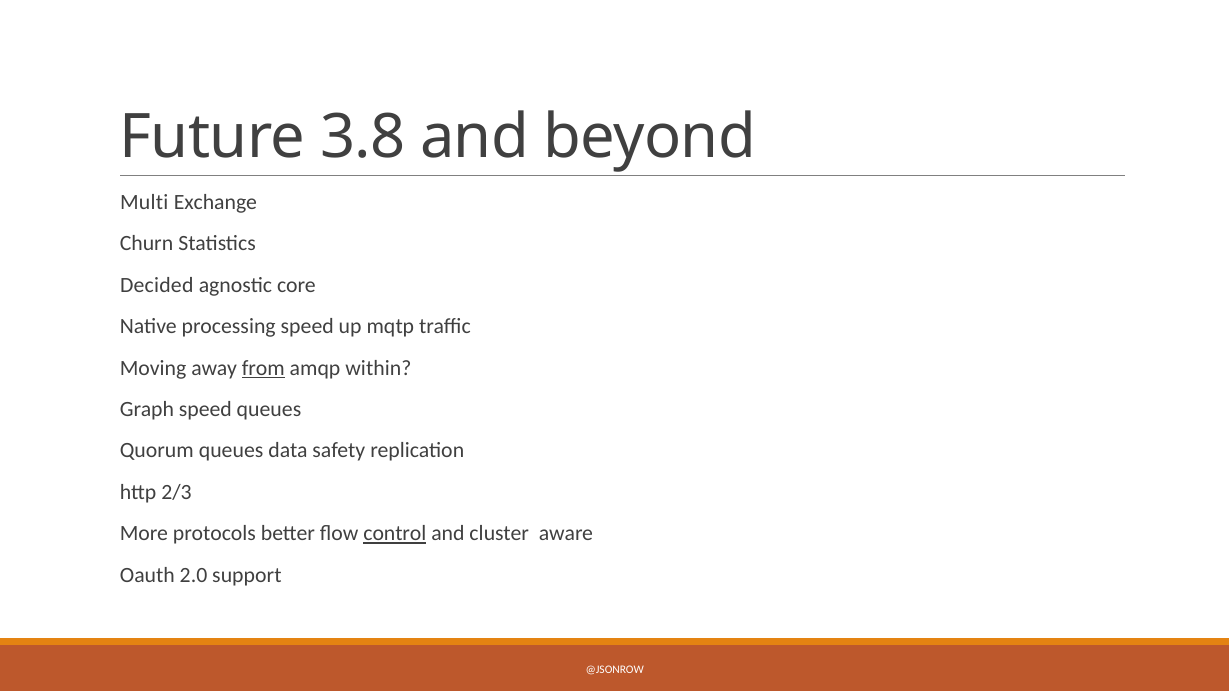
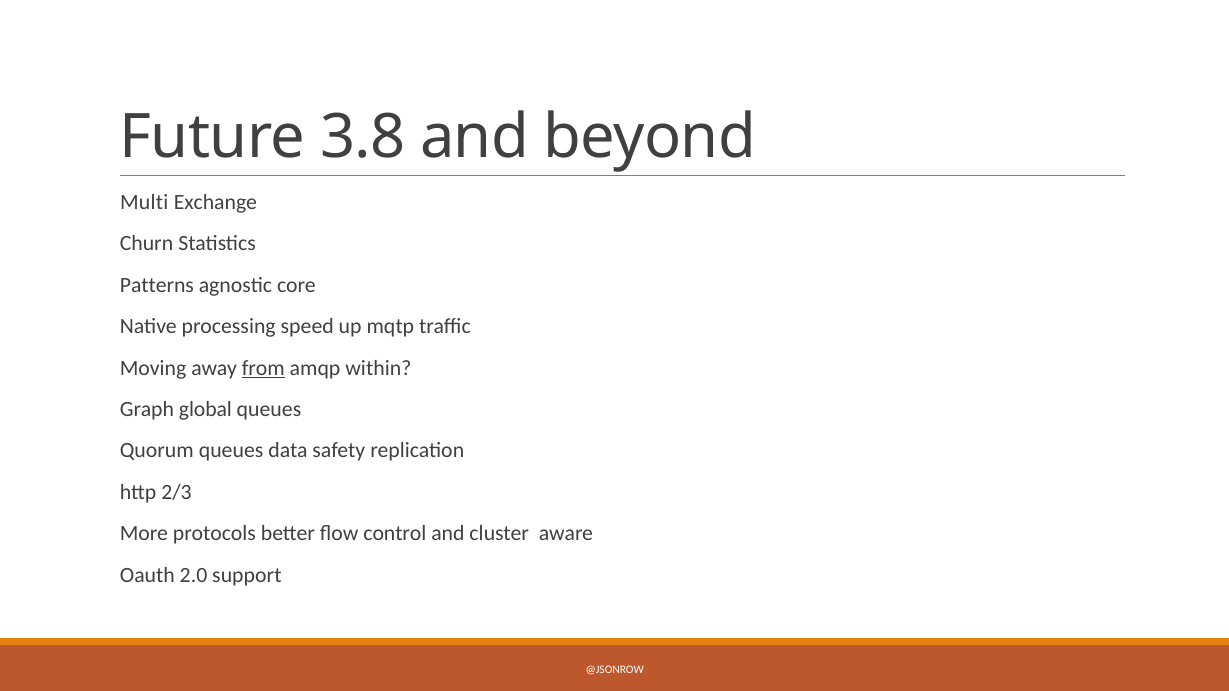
Decided: Decided -> Patterns
Graph speed: speed -> global
control underline: present -> none
